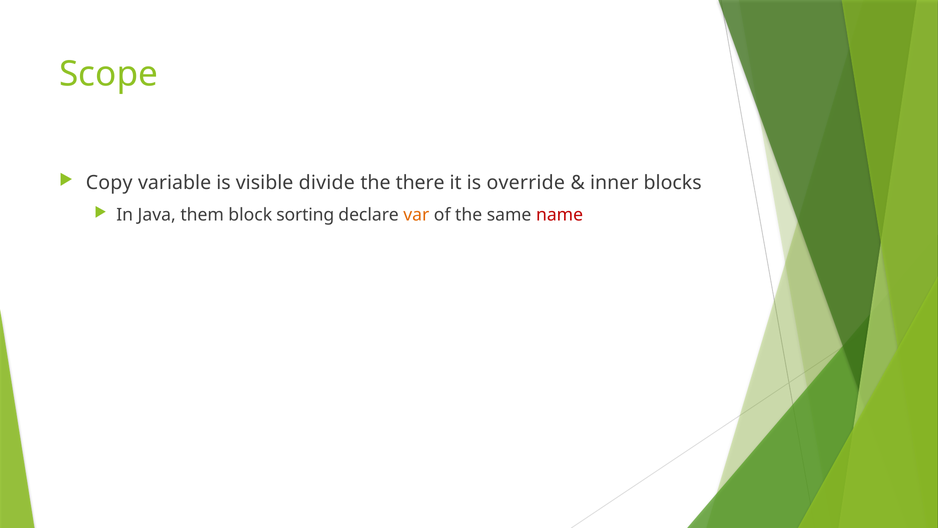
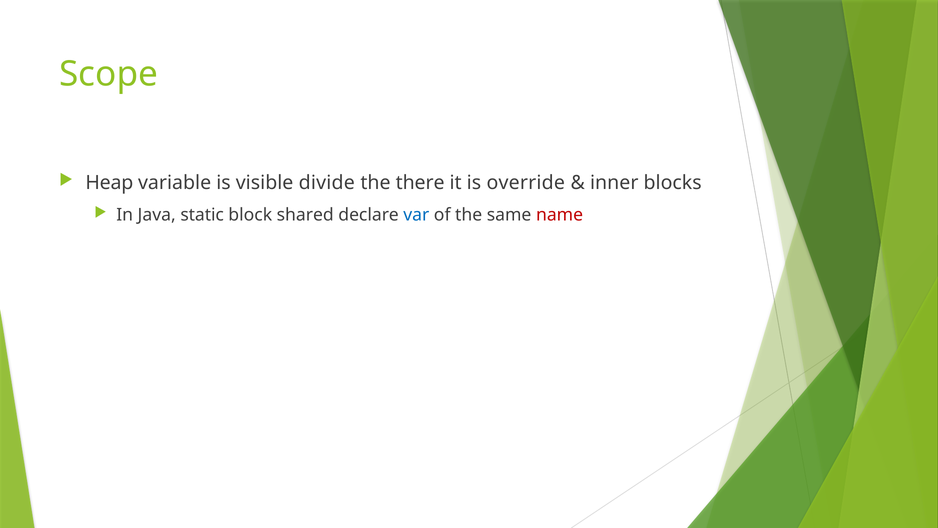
Copy: Copy -> Heap
them: them -> static
sorting: sorting -> shared
var colour: orange -> blue
